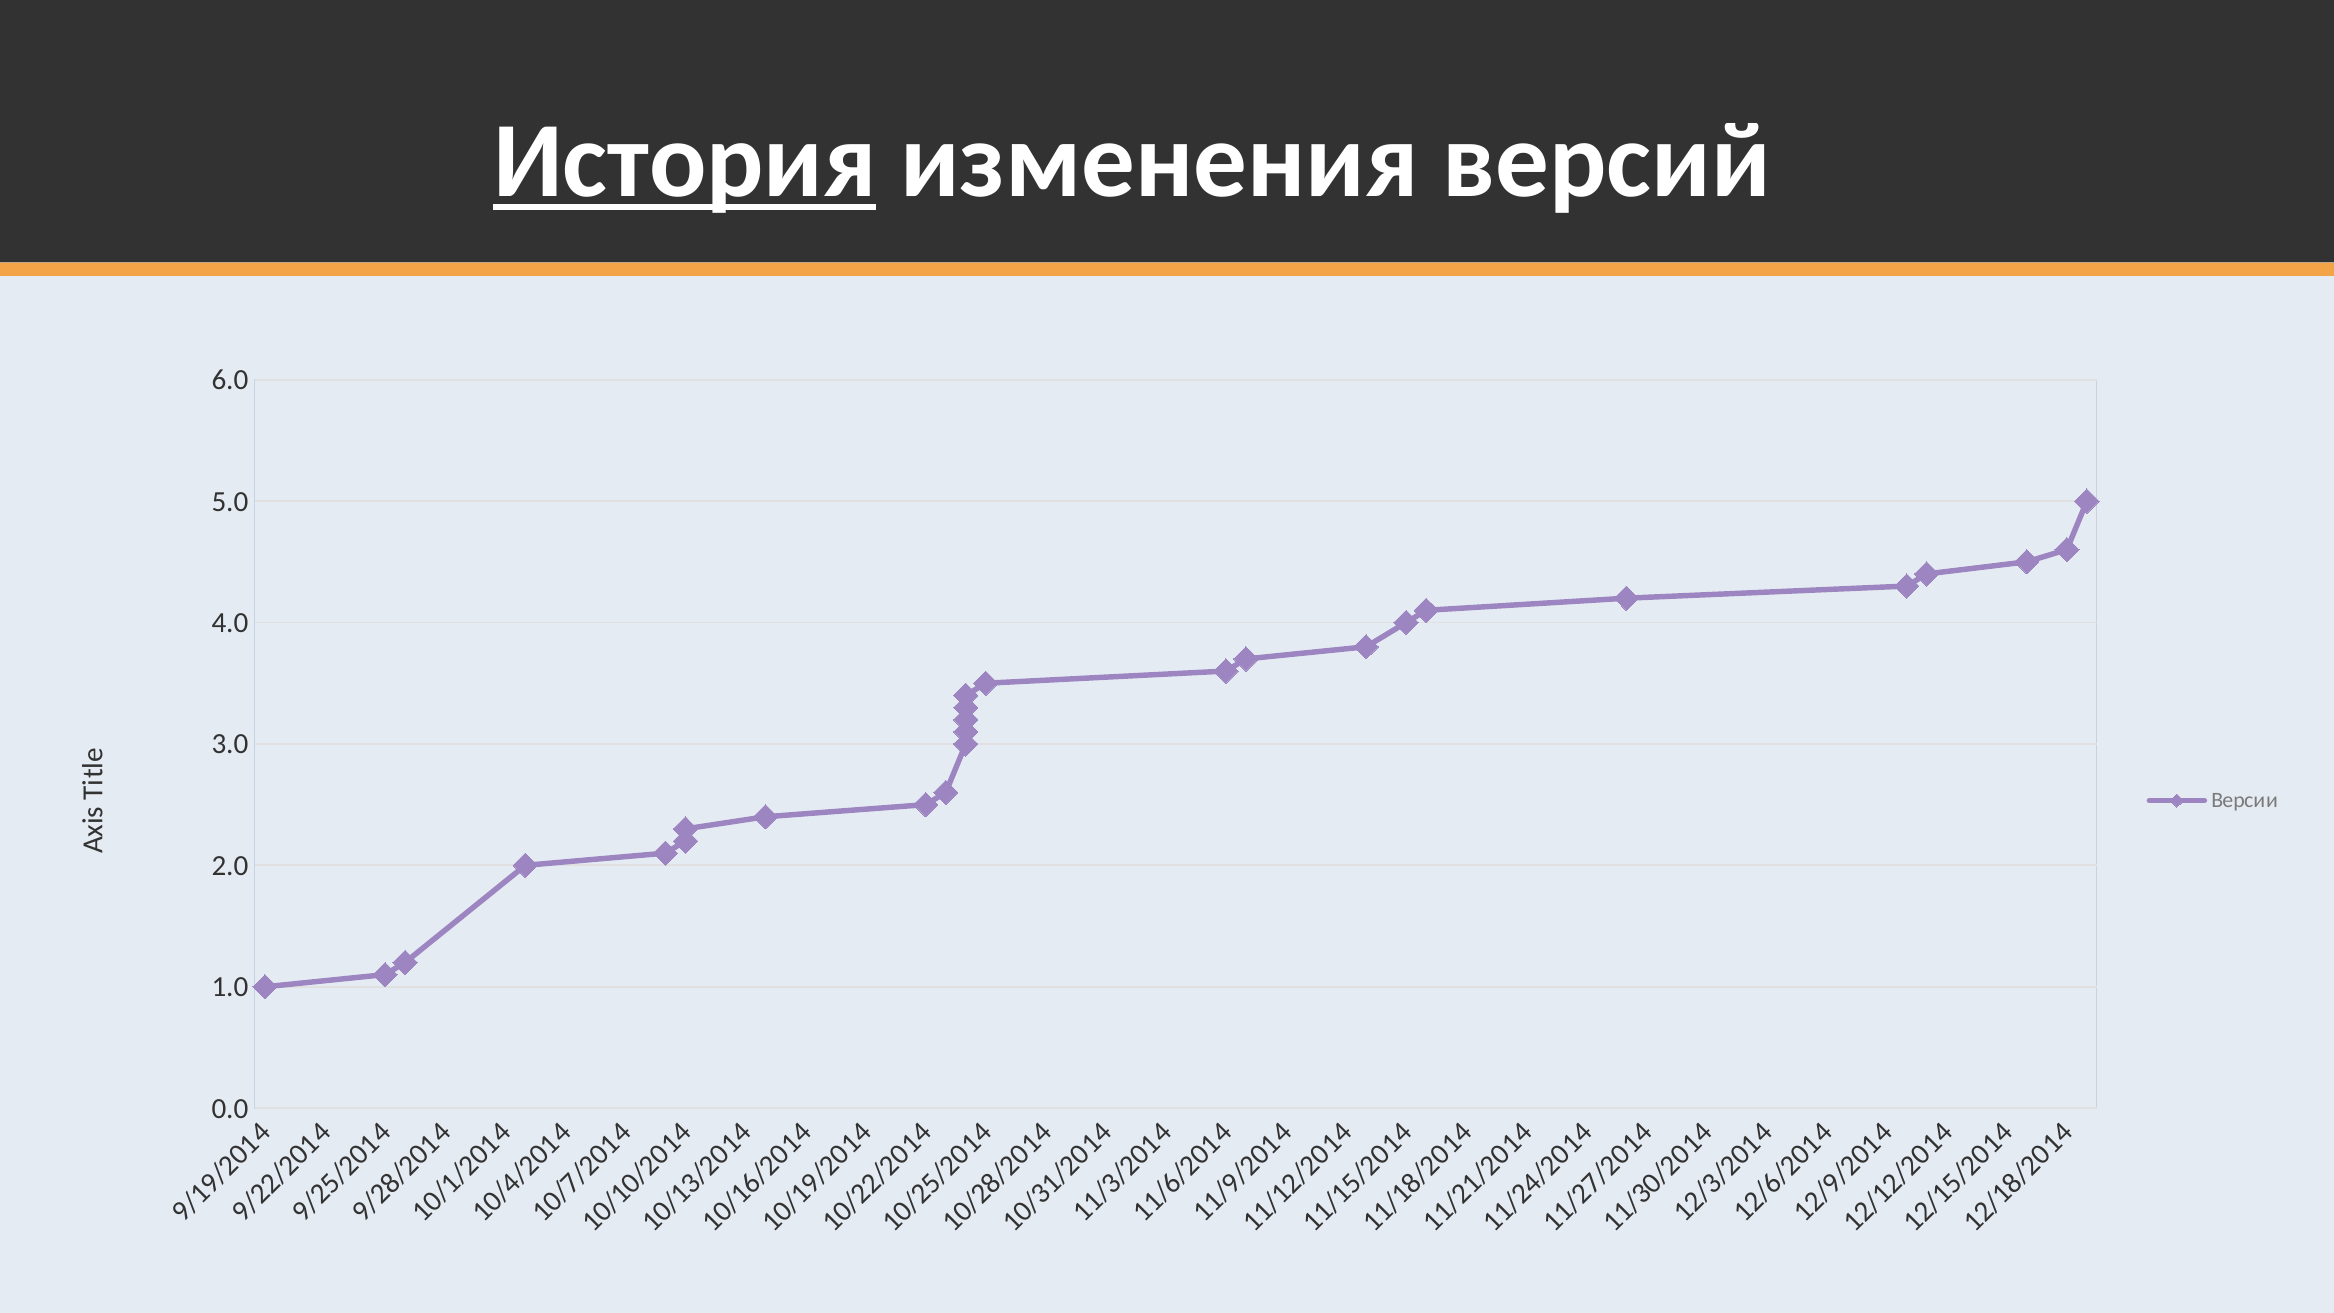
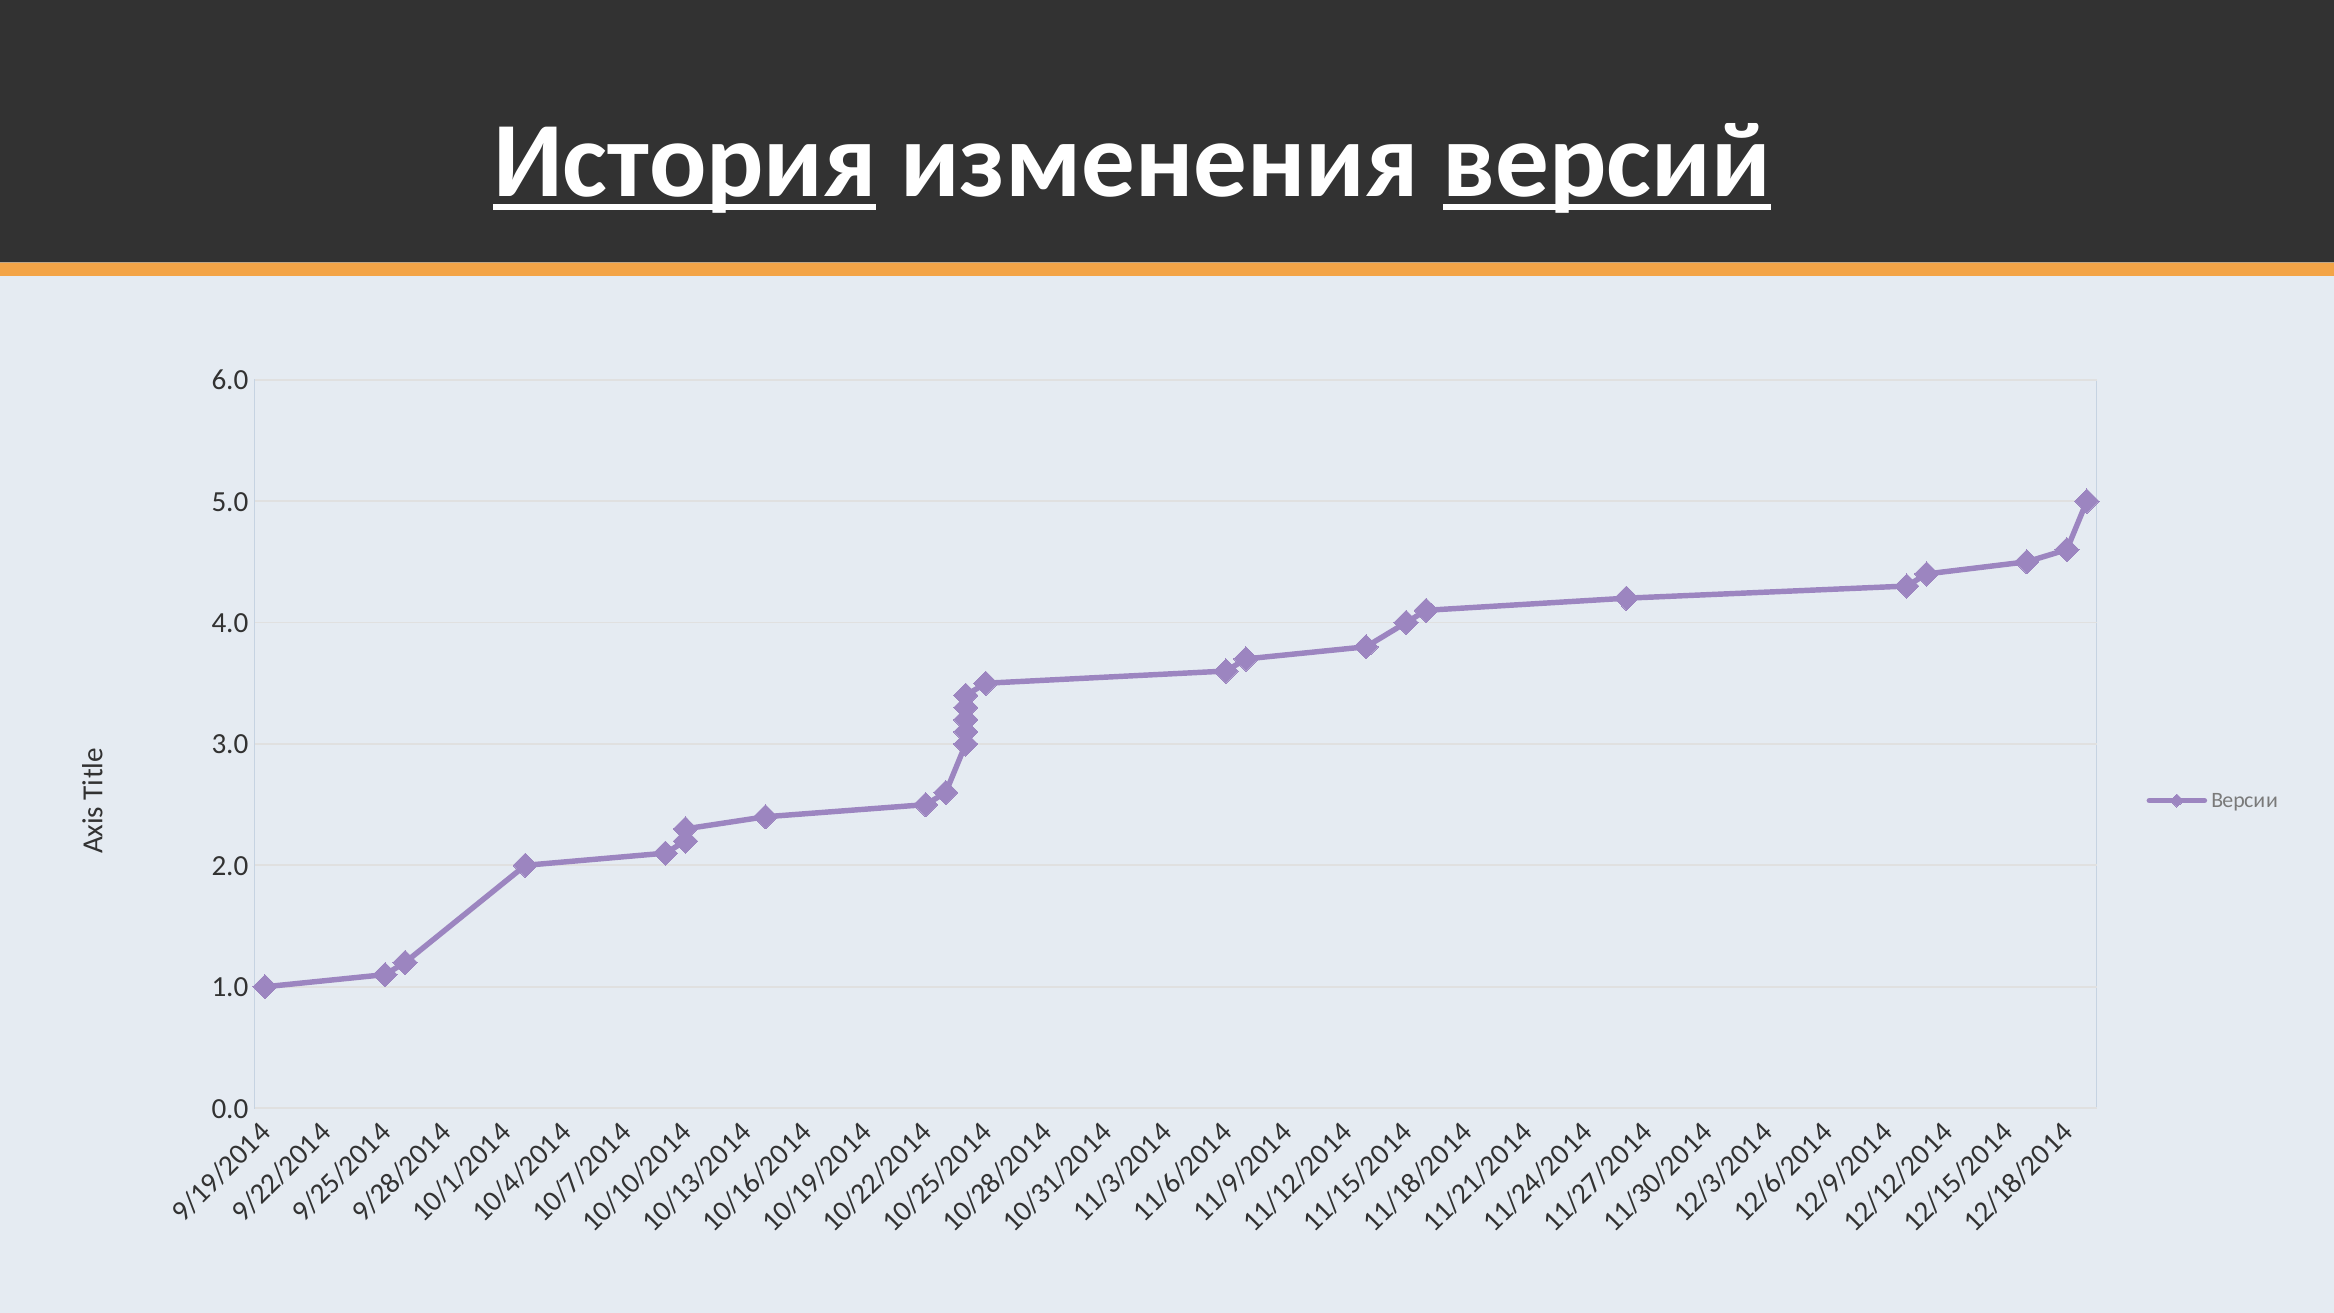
версий underline: none -> present
